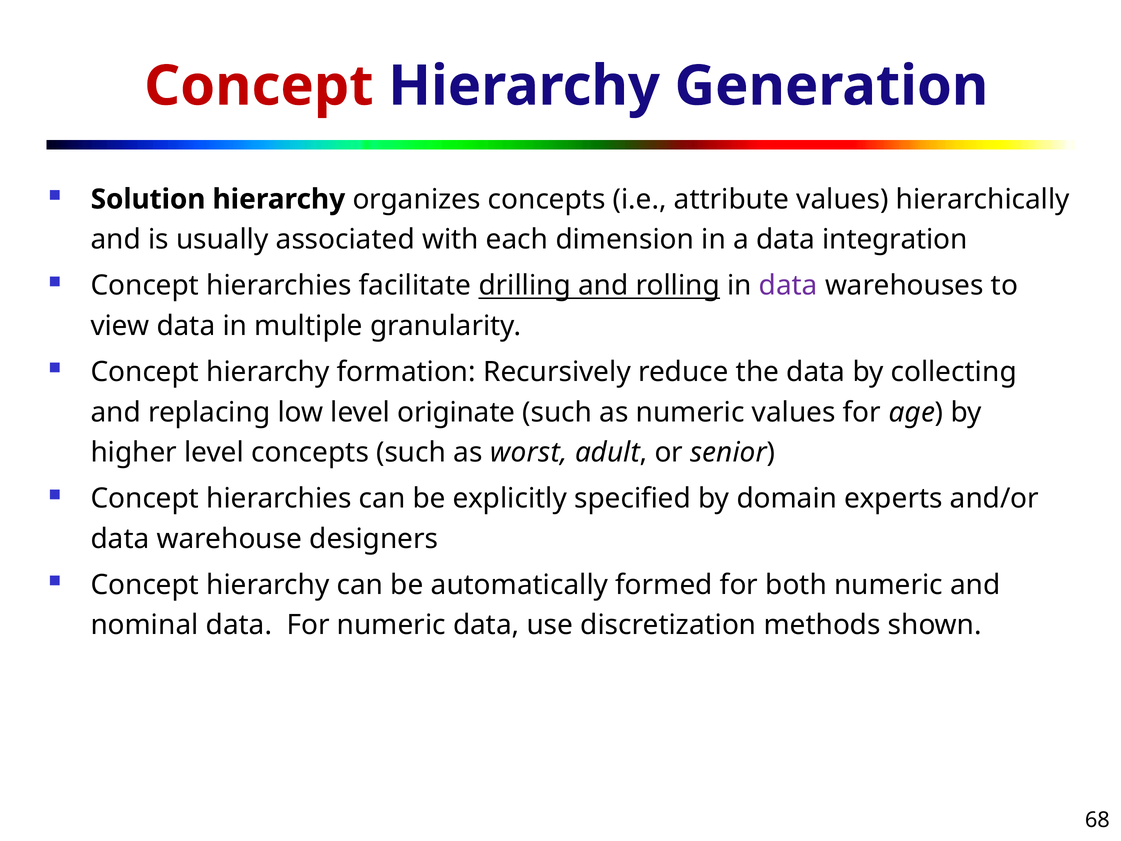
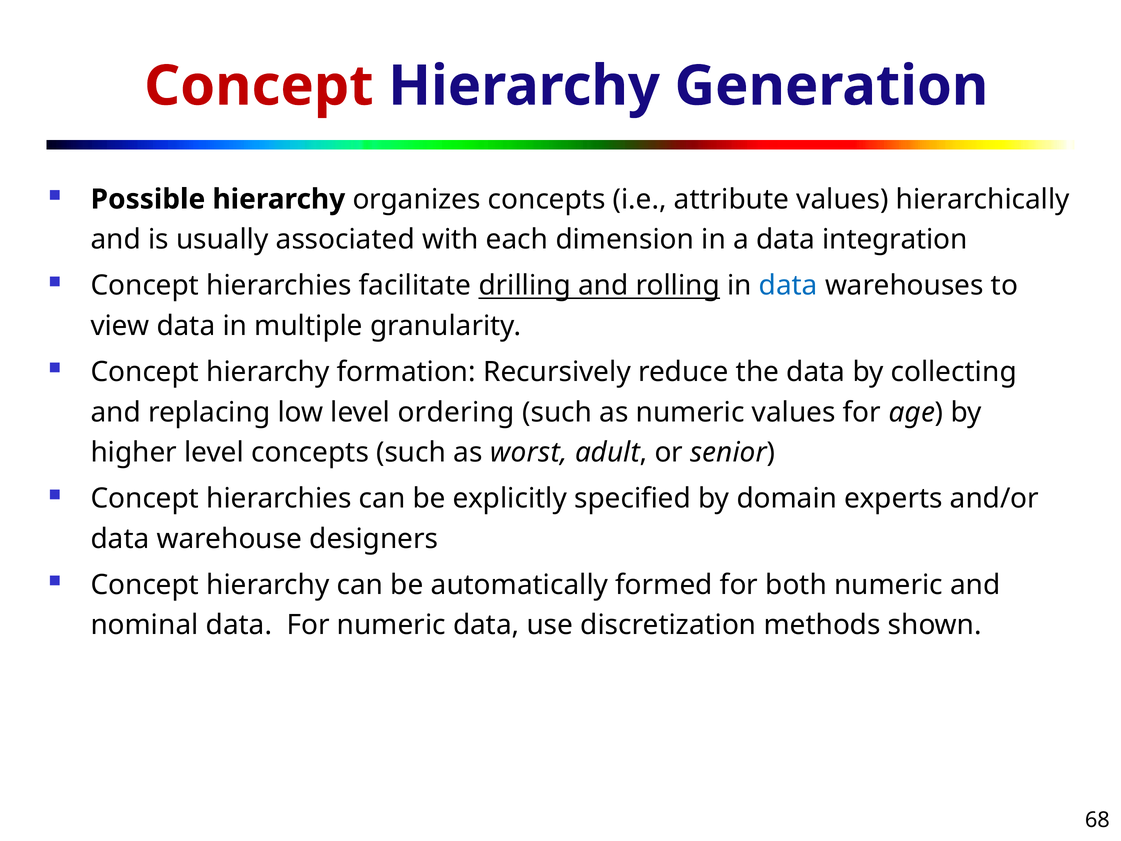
Solution: Solution -> Possible
data at (788, 286) colour: purple -> blue
originate: originate -> ordering
